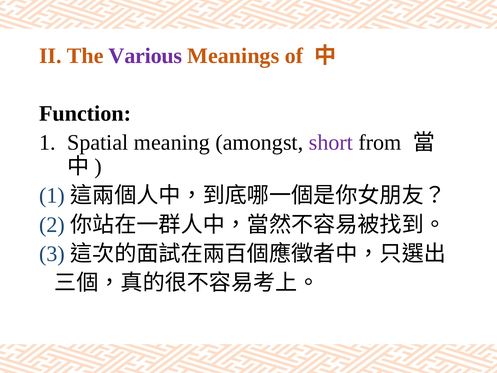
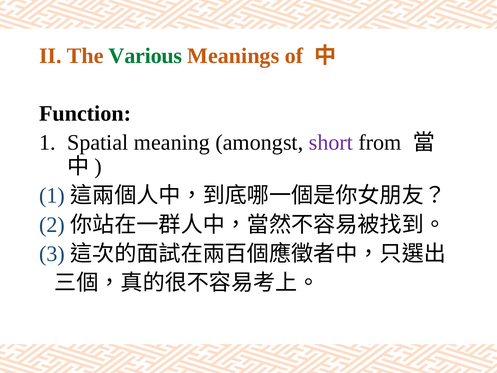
Various colour: purple -> green
